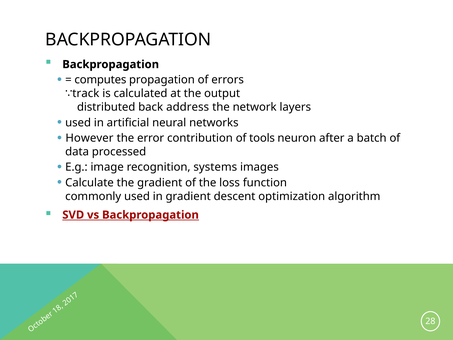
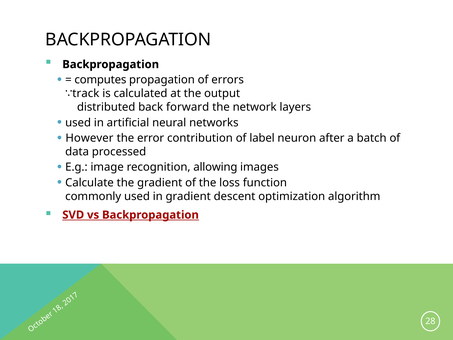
address: address -> forward
tools: tools -> label
systems: systems -> allowing
